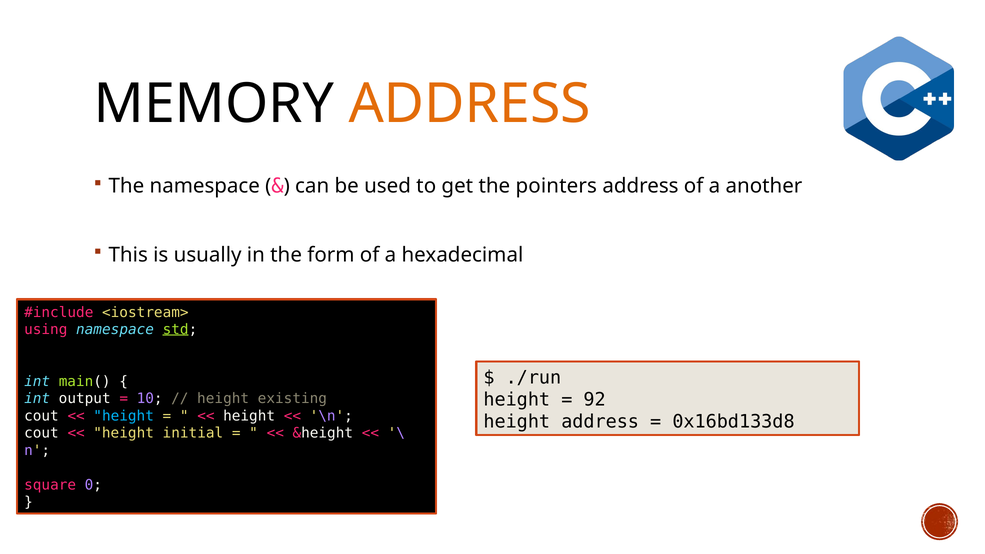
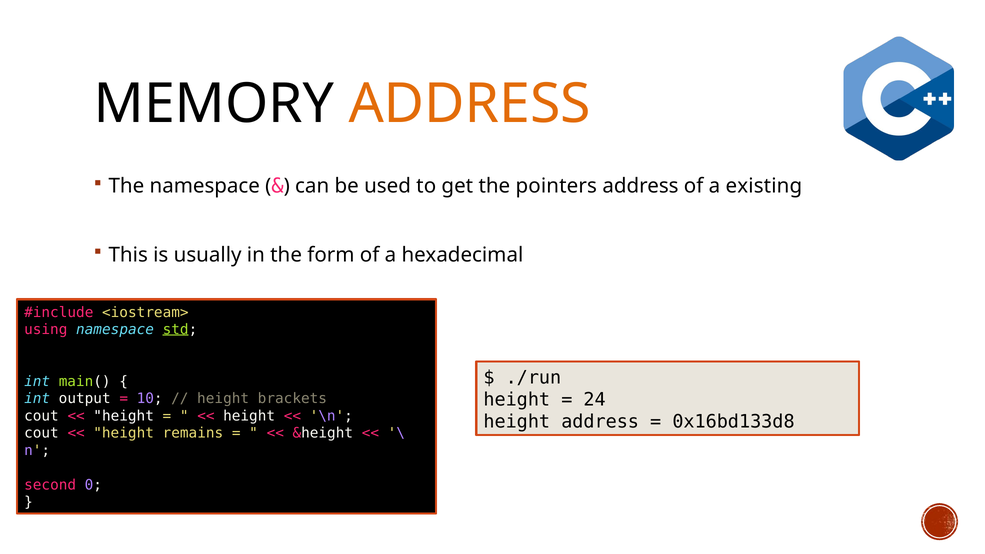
another: another -> existing
92: 92 -> 24
existing: existing -> brackets
height at (124, 416) colour: light blue -> white
initial: initial -> remains
square: square -> second
